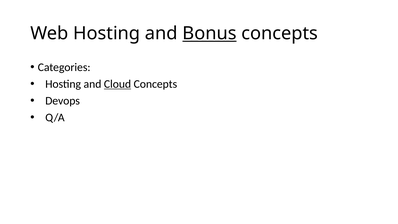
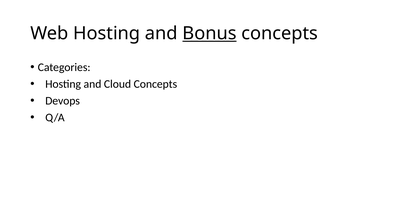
Cloud underline: present -> none
